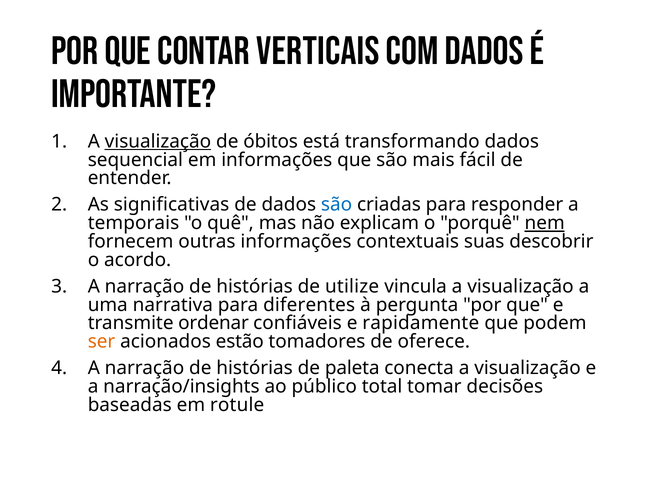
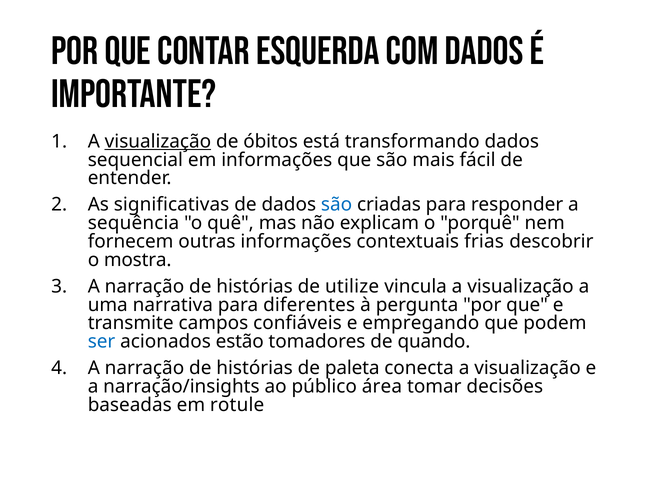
verticais: verticais -> esquerda
temporais: temporais -> sequência
nem underline: present -> none
suas: suas -> frias
acordo: acordo -> mostra
ordenar: ordenar -> campos
rapidamente: rapidamente -> empregando
ser colour: orange -> blue
oferece: oferece -> quando
total: total -> área
